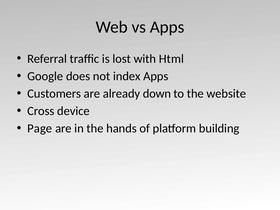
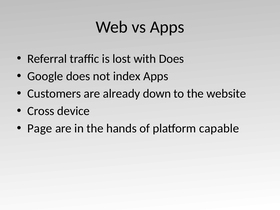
with Html: Html -> Does
building: building -> capable
